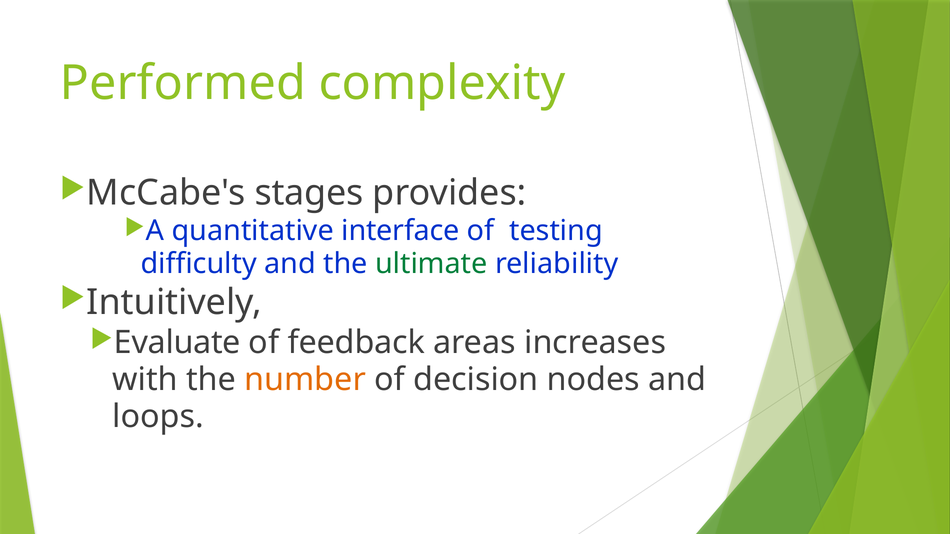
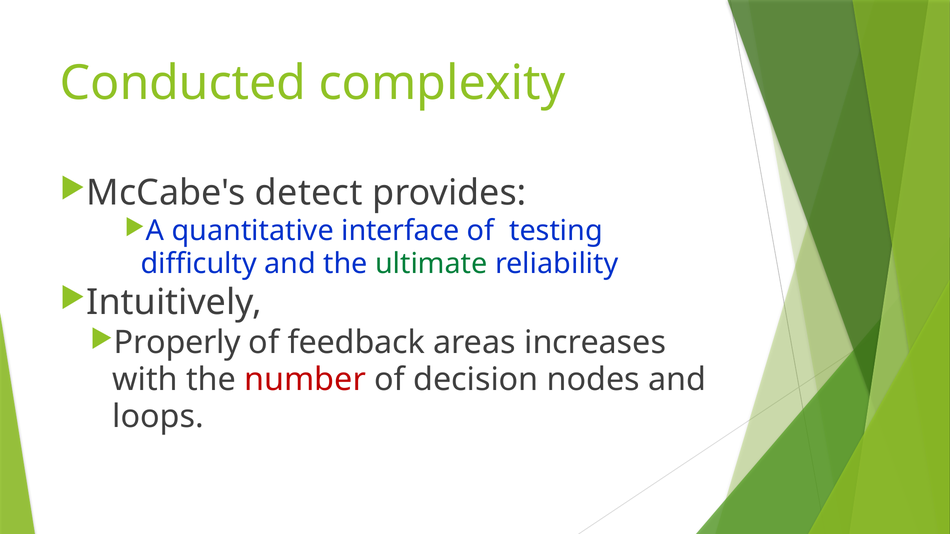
Performed: Performed -> Conducted
stages: stages -> detect
Evaluate: Evaluate -> Properly
number colour: orange -> red
